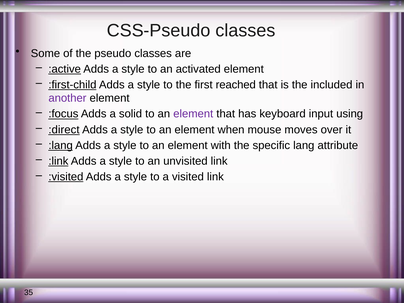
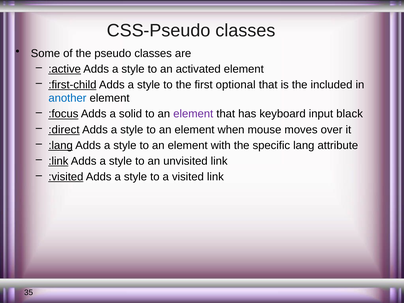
reached: reached -> optional
another colour: purple -> blue
using: using -> black
